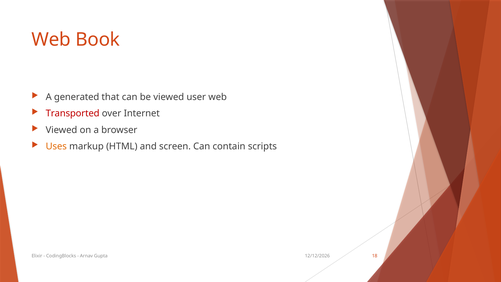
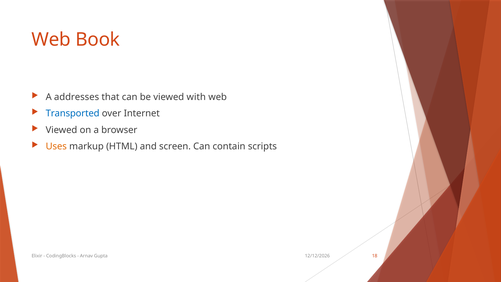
generated: generated -> addresses
user: user -> with
Transported colour: red -> blue
